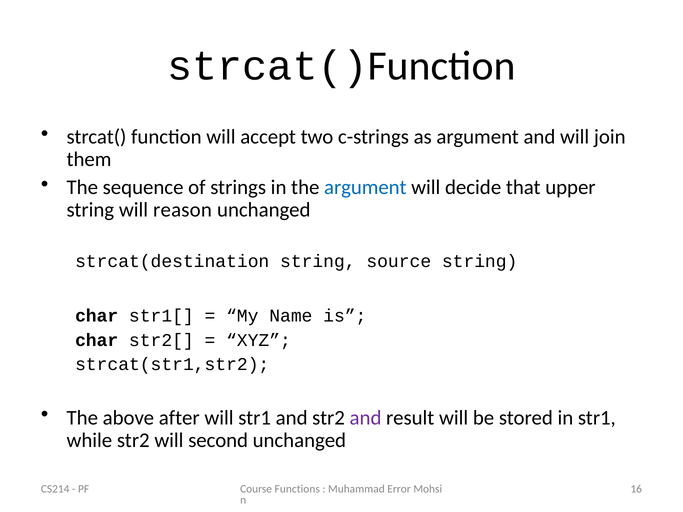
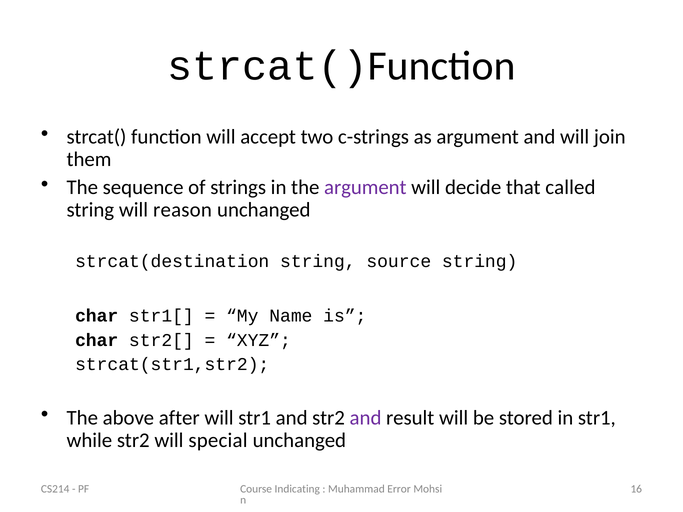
argument at (365, 187) colour: blue -> purple
upper: upper -> called
second: second -> special
Functions: Functions -> Indicating
